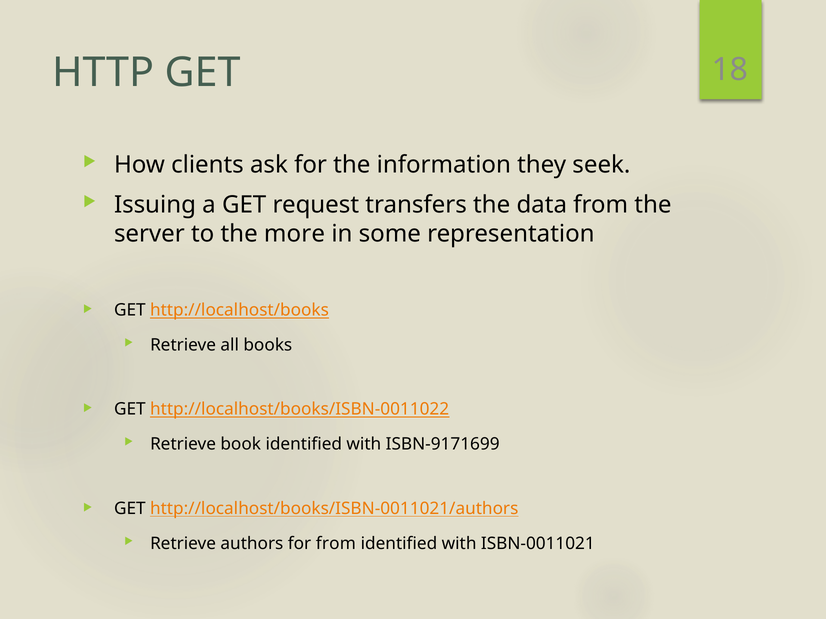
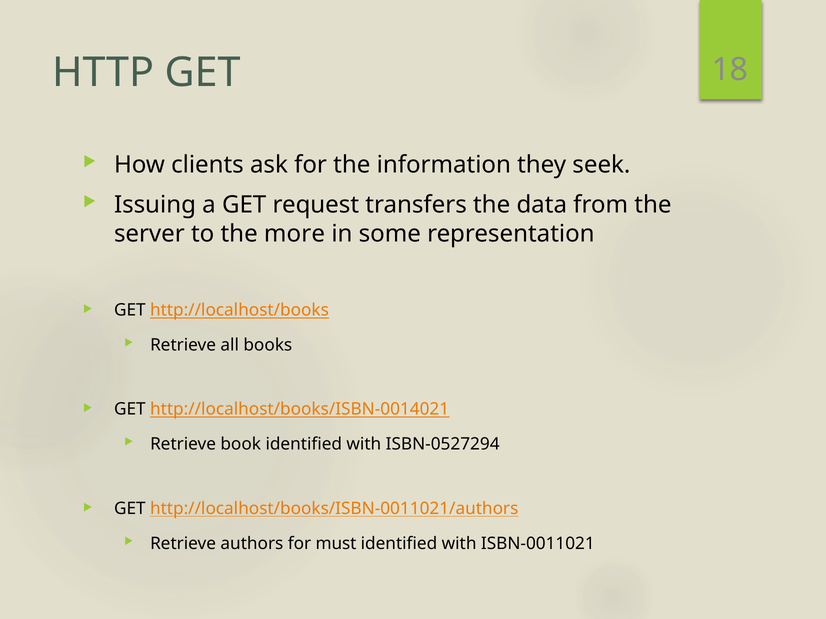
http://localhost/books/ISBN-0011022: http://localhost/books/ISBN-0011022 -> http://localhost/books/ISBN-0014021
ISBN-9171699: ISBN-9171699 -> ISBN-0527294
for from: from -> must
